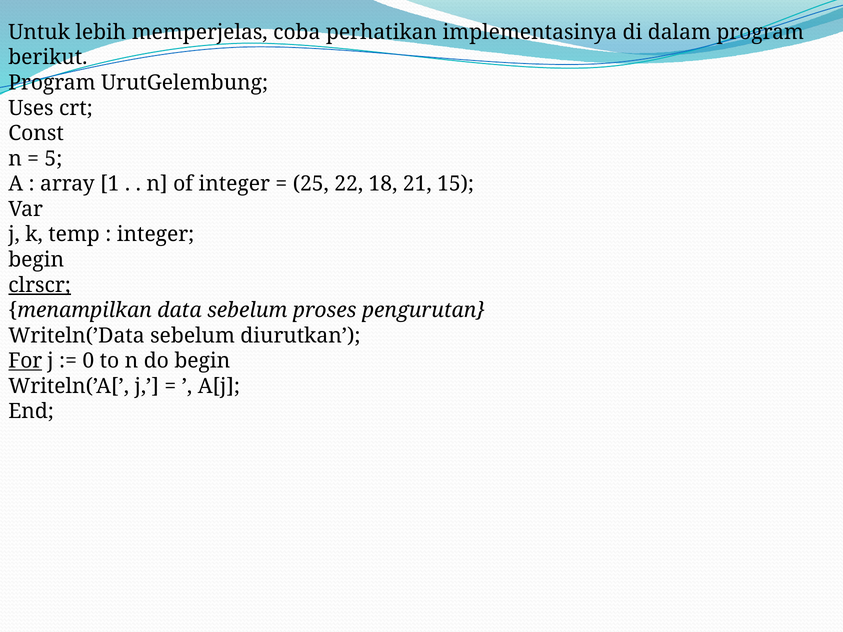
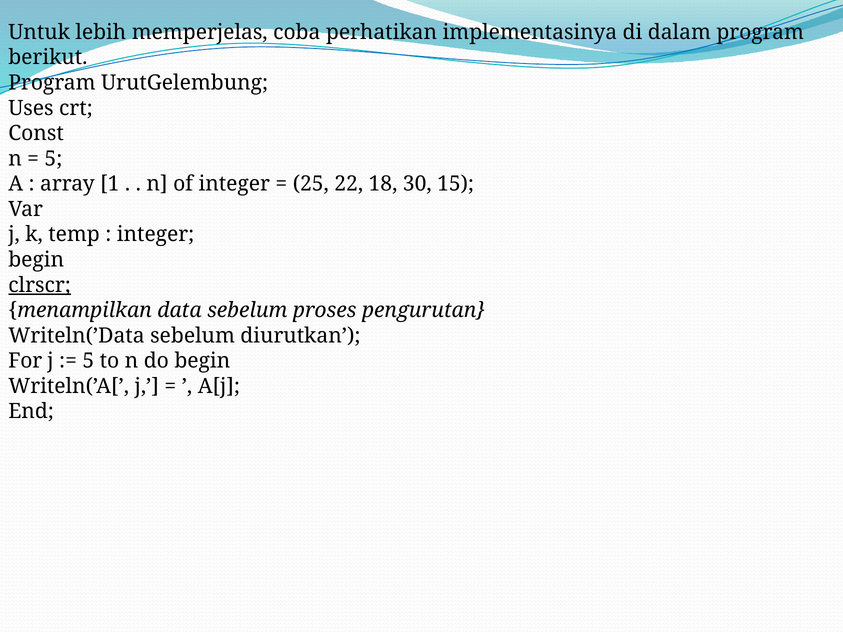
21: 21 -> 30
For underline: present -> none
0 at (88, 361): 0 -> 5
